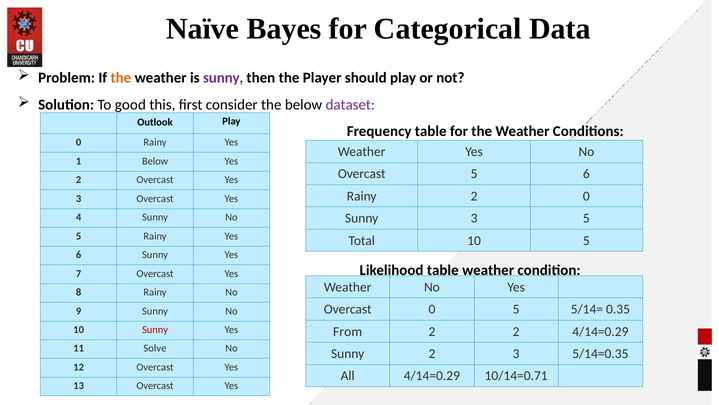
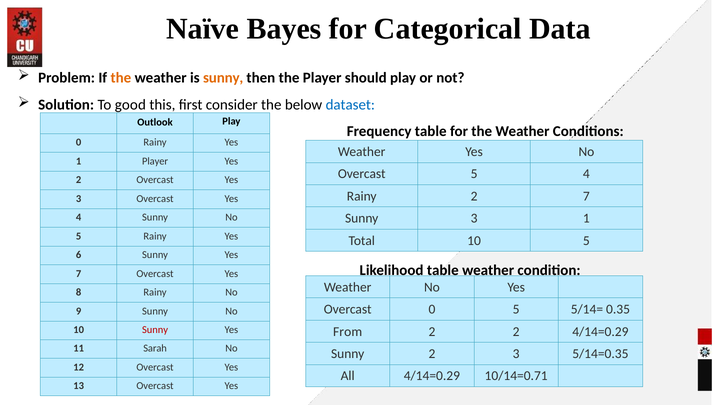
sunny at (223, 77) colour: purple -> orange
dataset colour: purple -> blue
1 Below: Below -> Player
5 6: 6 -> 4
2 0: 0 -> 7
3 5: 5 -> 1
Solve: Solve -> Sarah
